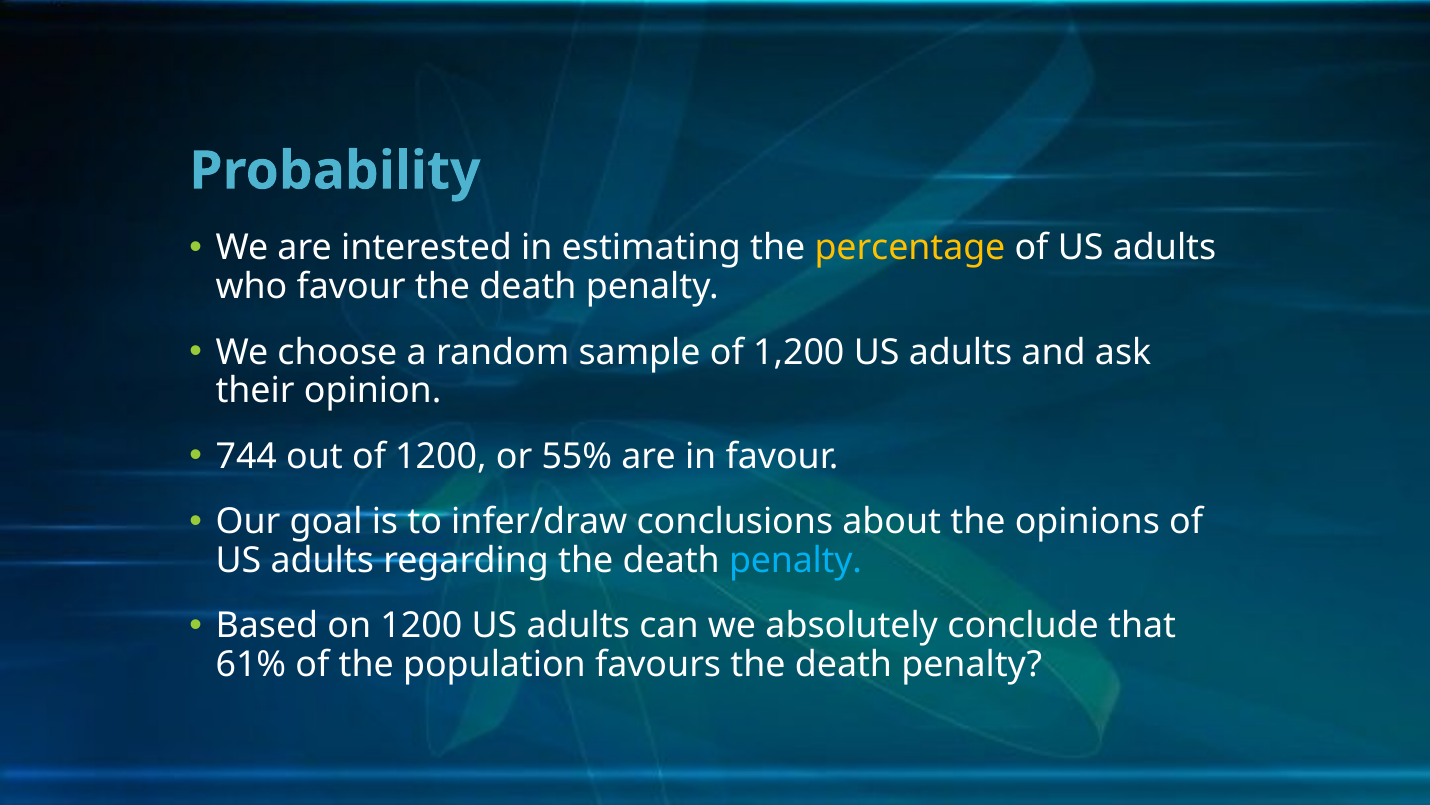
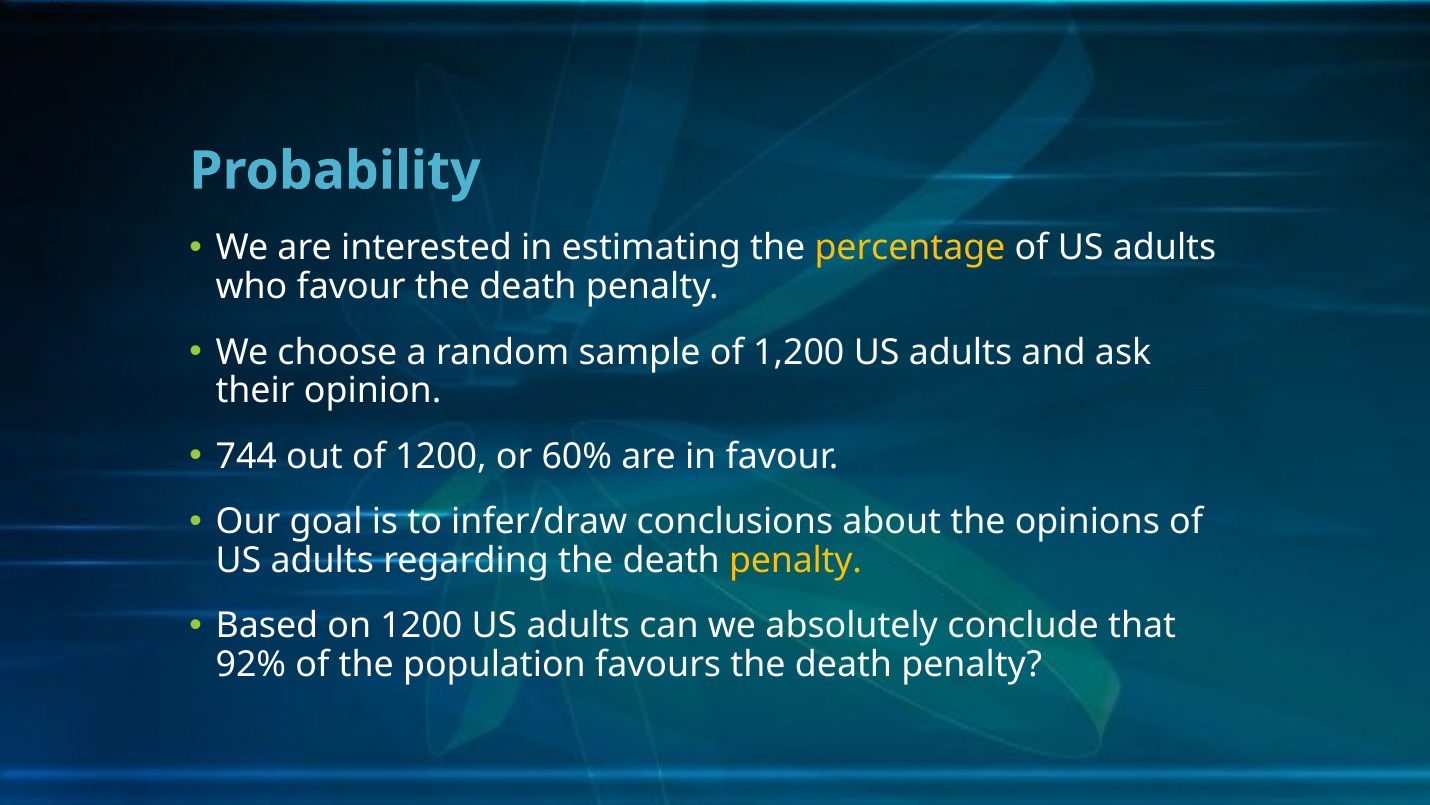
55%: 55% -> 60%
penalty at (796, 560) colour: light blue -> yellow
61%: 61% -> 92%
